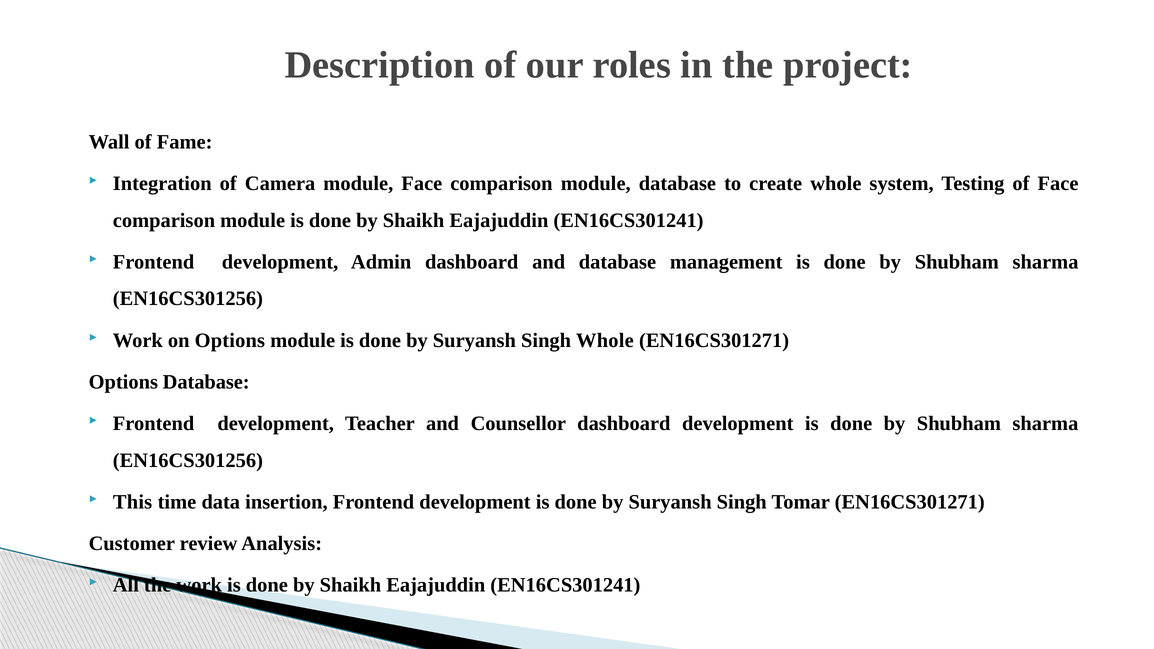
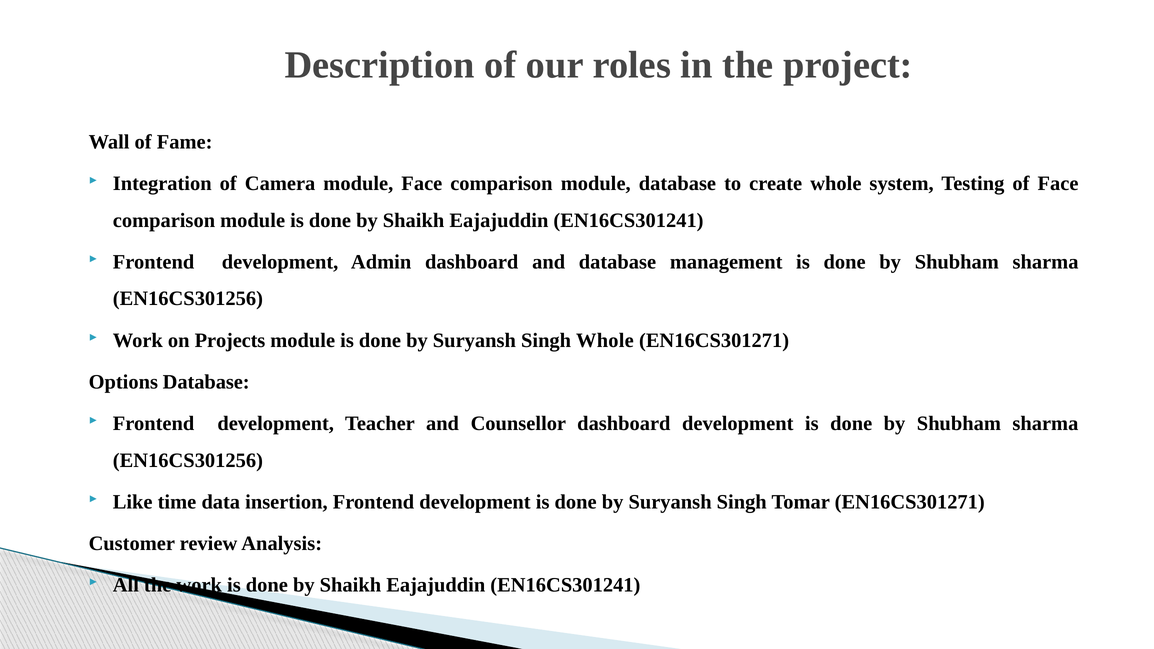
on Options: Options -> Projects
This: This -> Like
